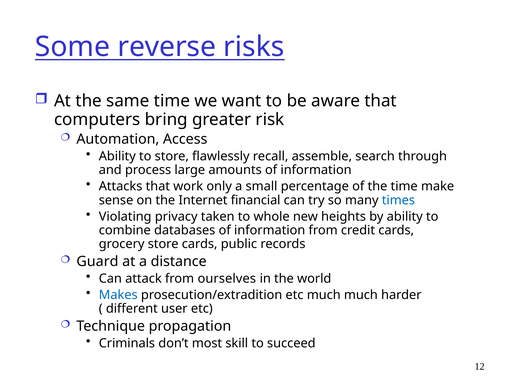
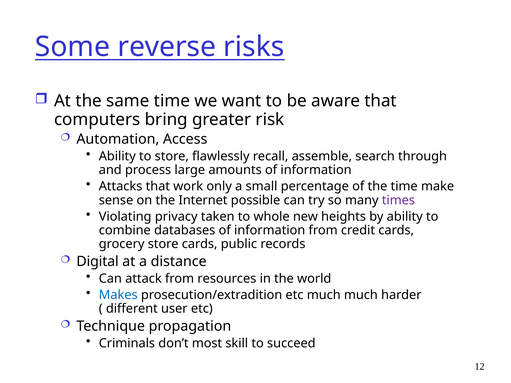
financial: financial -> possible
times colour: blue -> purple
Guard: Guard -> Digital
ourselves: ourselves -> resources
